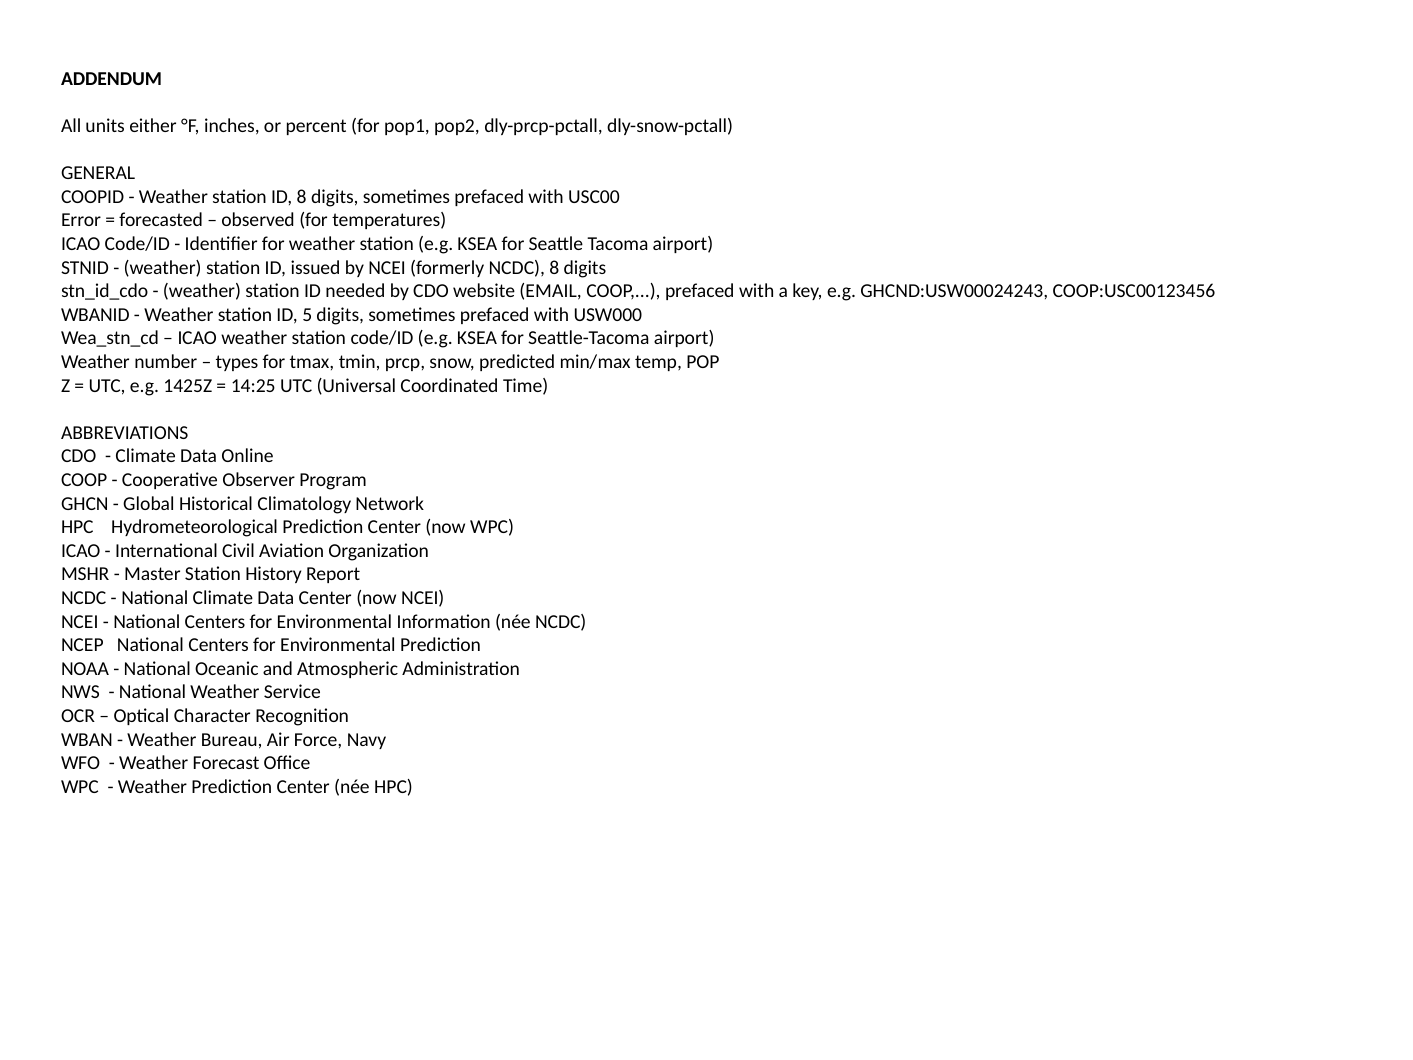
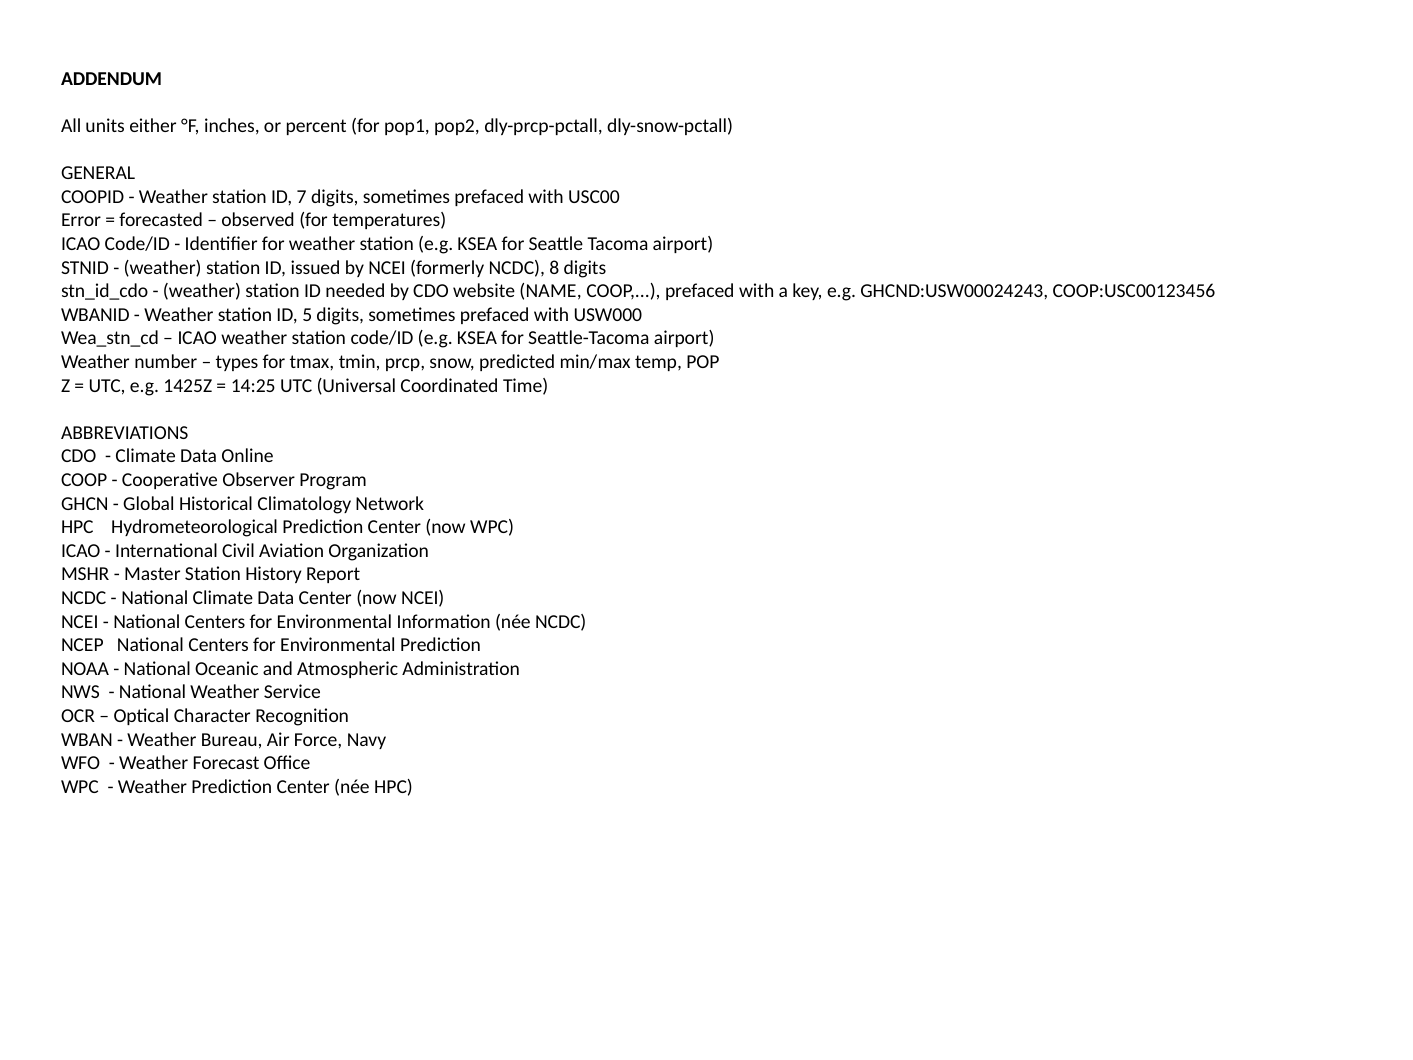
ID 8: 8 -> 7
EMAIL: EMAIL -> NAME
